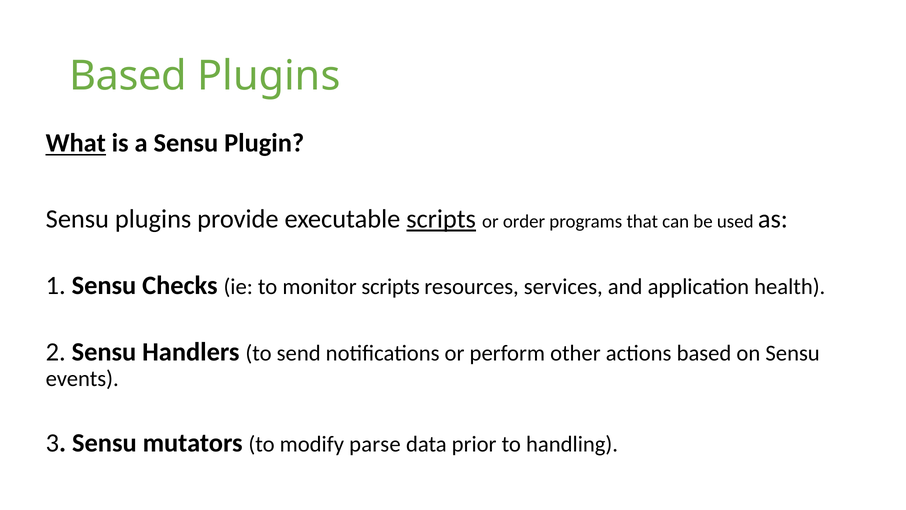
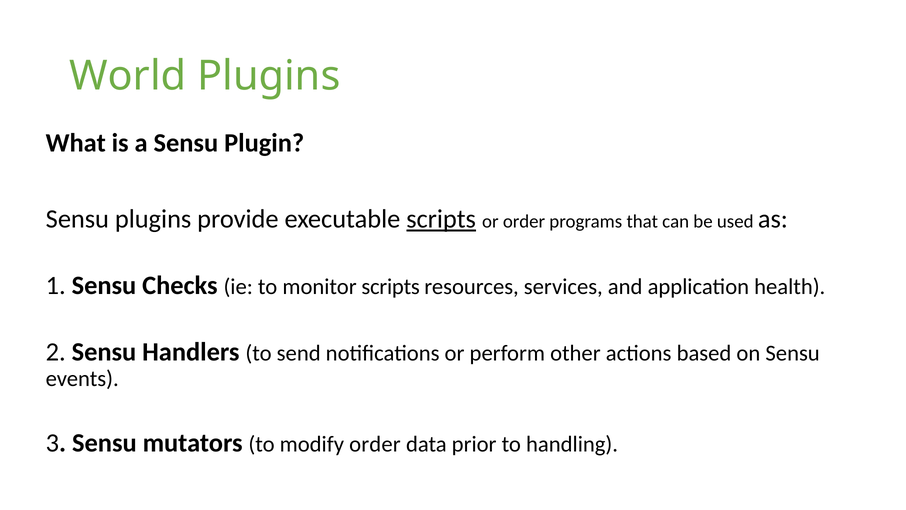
Based at (128, 76): Based -> World
What underline: present -> none
modify parse: parse -> order
